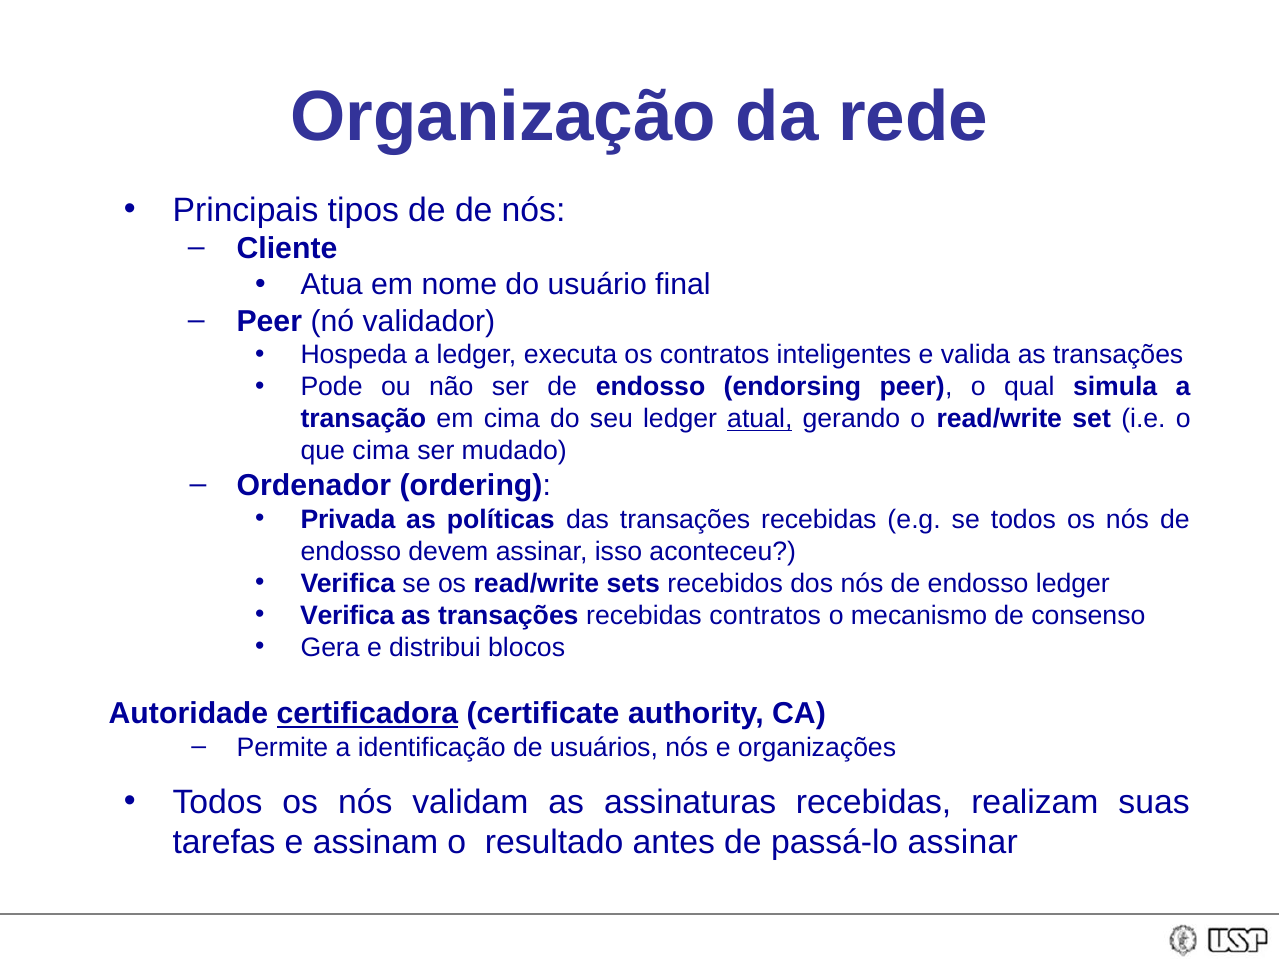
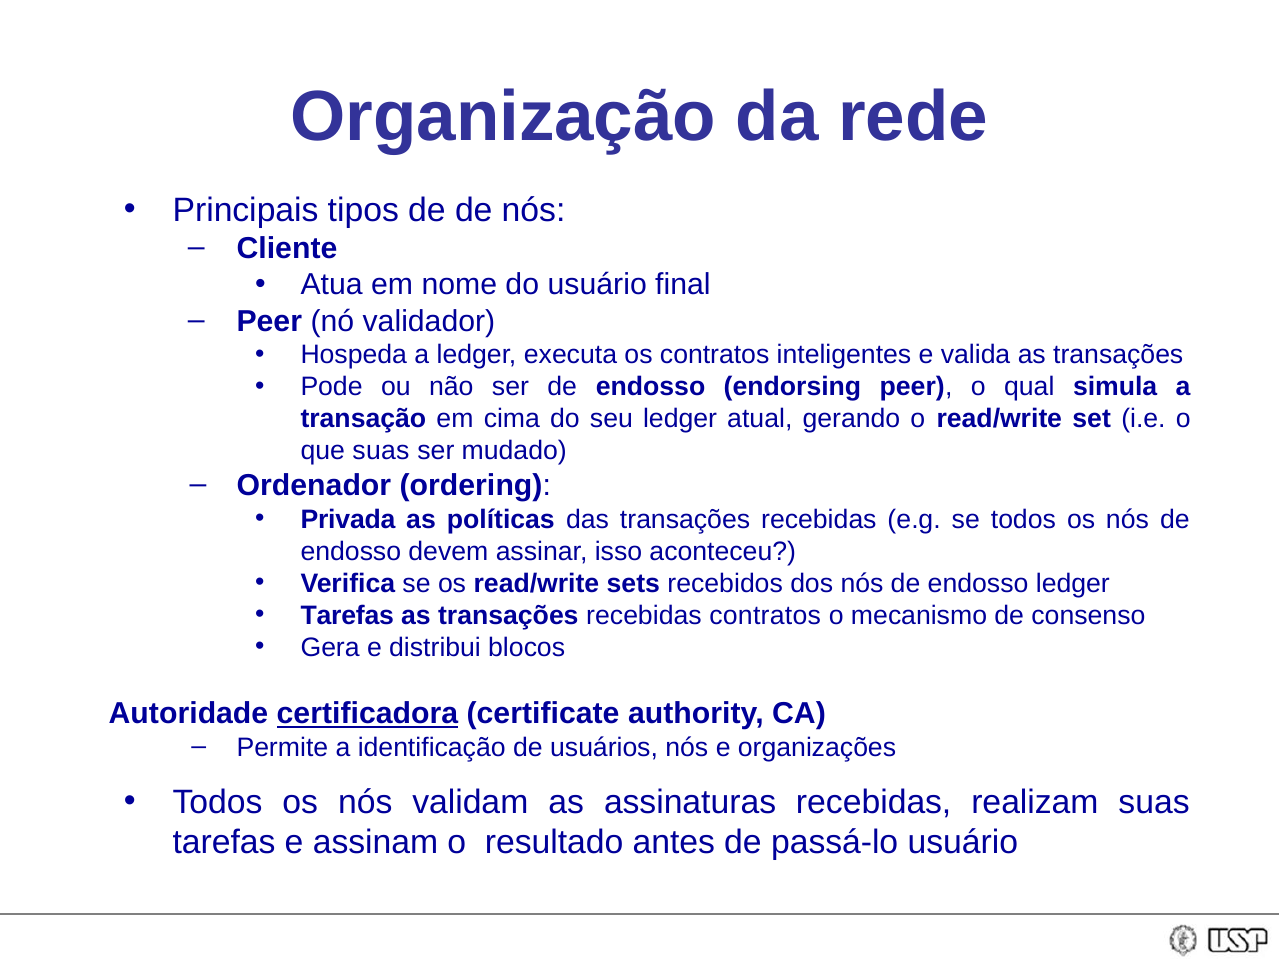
atual underline: present -> none
que cima: cima -> suas
Verifica at (347, 615): Verifica -> Tarefas
passá-lo assinar: assinar -> usuário
